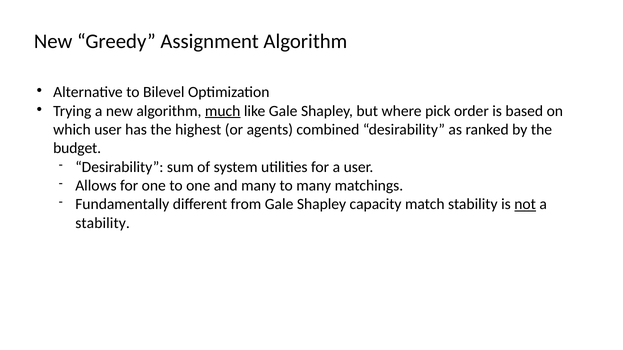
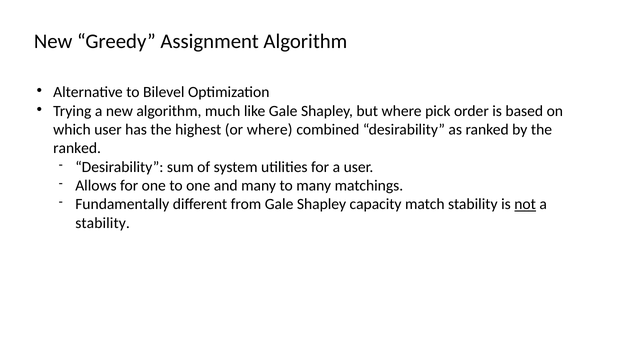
much underline: present -> none
or agents: agents -> where
budget at (77, 148): budget -> ranked
